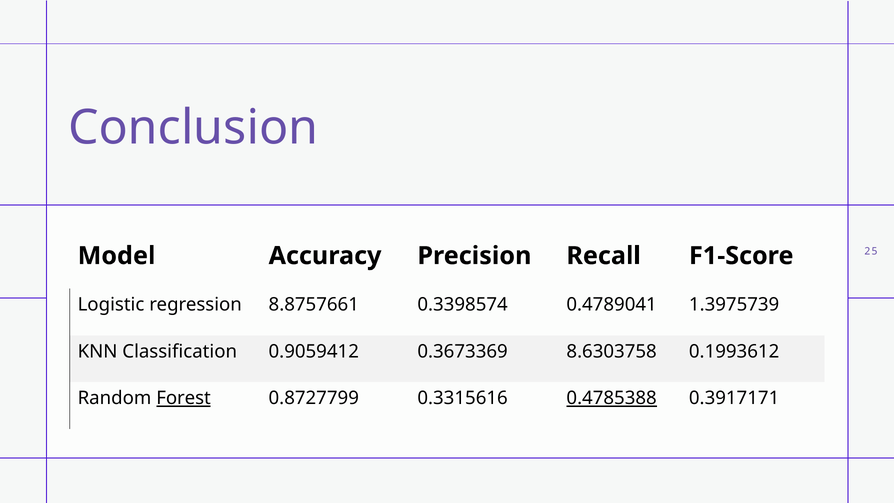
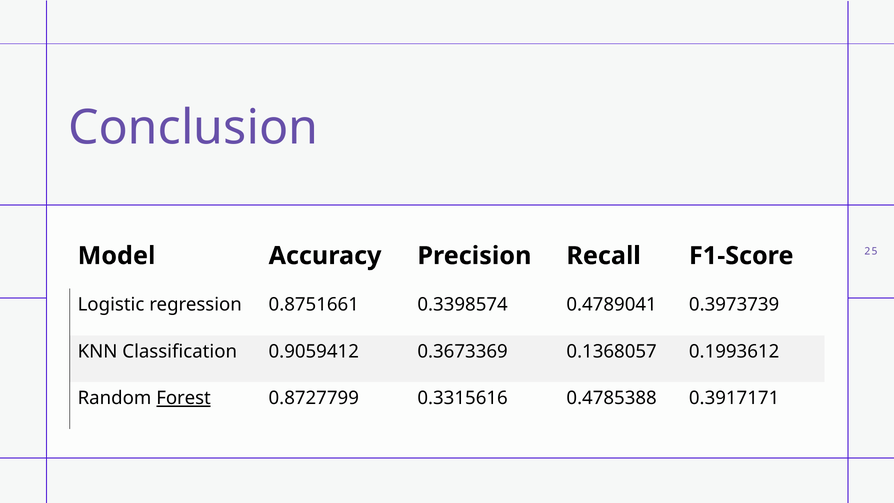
8.8757661: 8.8757661 -> 0.8751661
1.3975739: 1.3975739 -> 0.3973739
8.6303758: 8.6303758 -> 0.1368057
0.4785388 underline: present -> none
